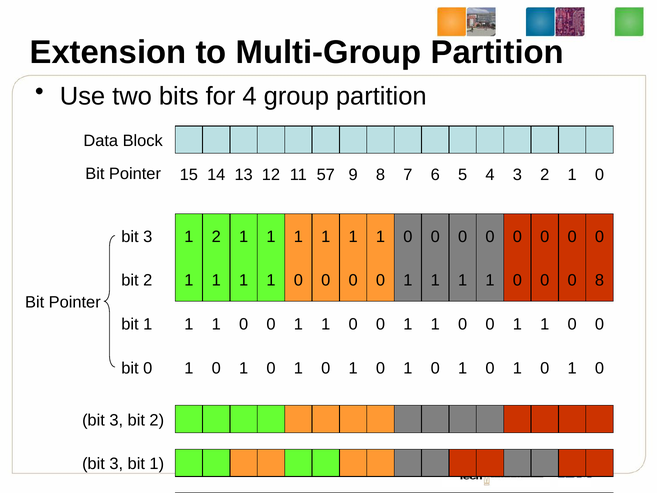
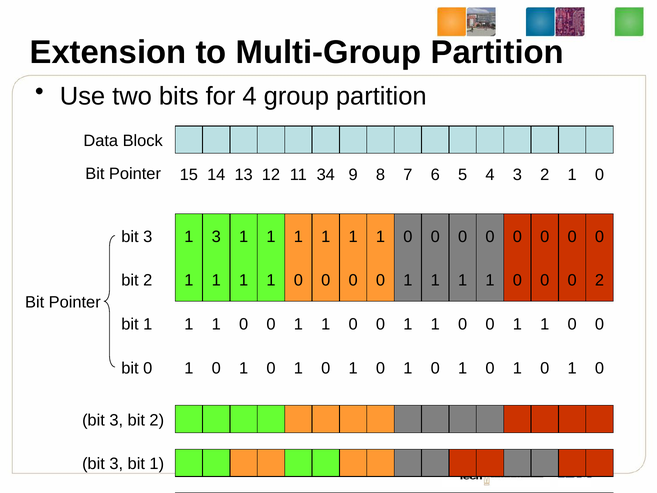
57: 57 -> 34
1 2: 2 -> 3
0 8: 8 -> 2
